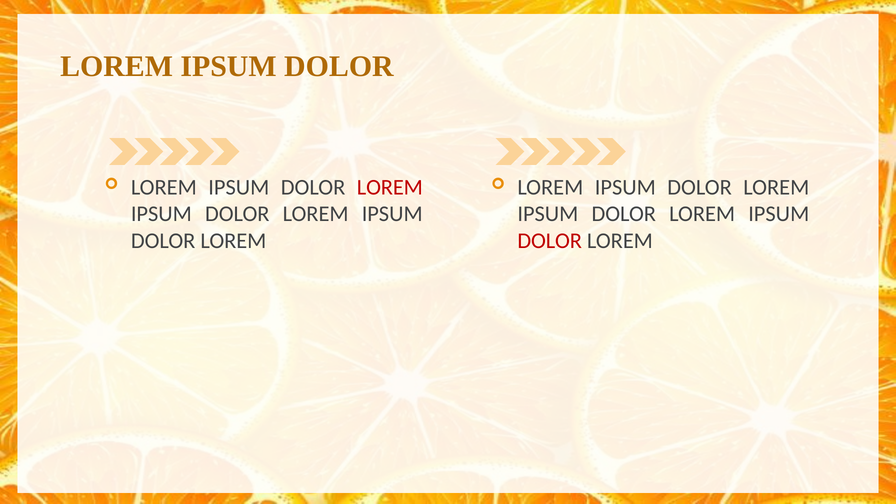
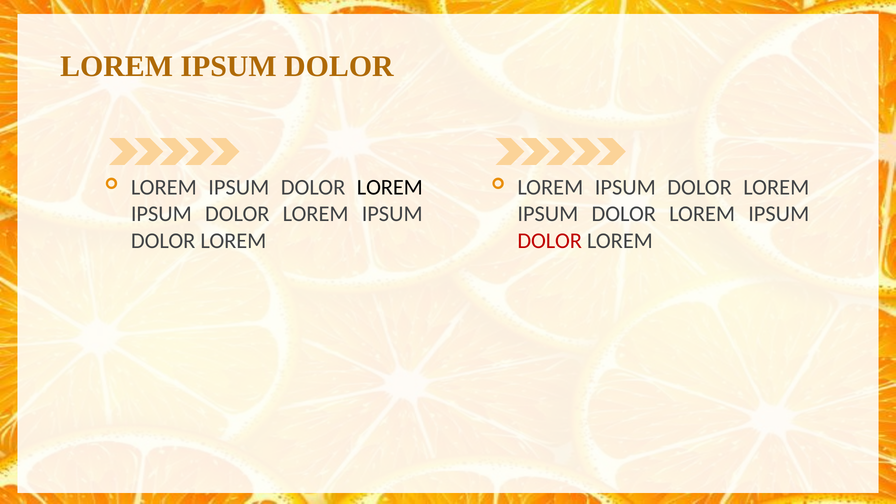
LOREM at (390, 187) colour: red -> black
